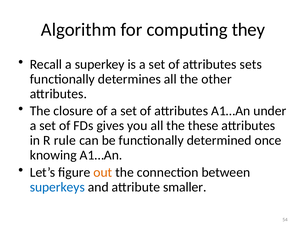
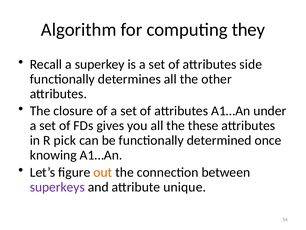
sets: sets -> side
rule: rule -> pick
superkeys colour: blue -> purple
smaller: smaller -> unique
